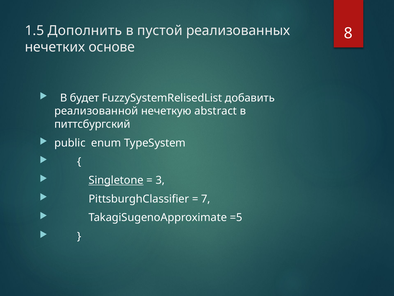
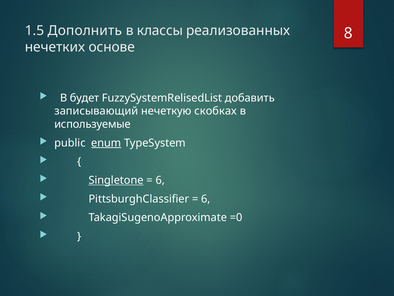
пустой: пустой -> классы
реализованной: реализованной -> записывающий
abstract: abstract -> скобках
питтсбургский: питтсбургский -> используемые
enum underline: none -> present
3 at (160, 180): 3 -> 6
7 at (206, 199): 7 -> 6
=5: =5 -> =0
